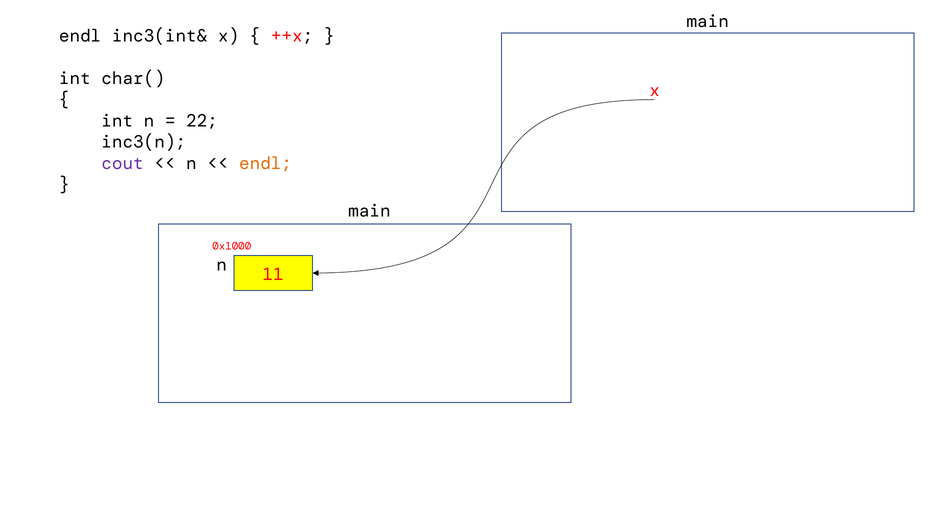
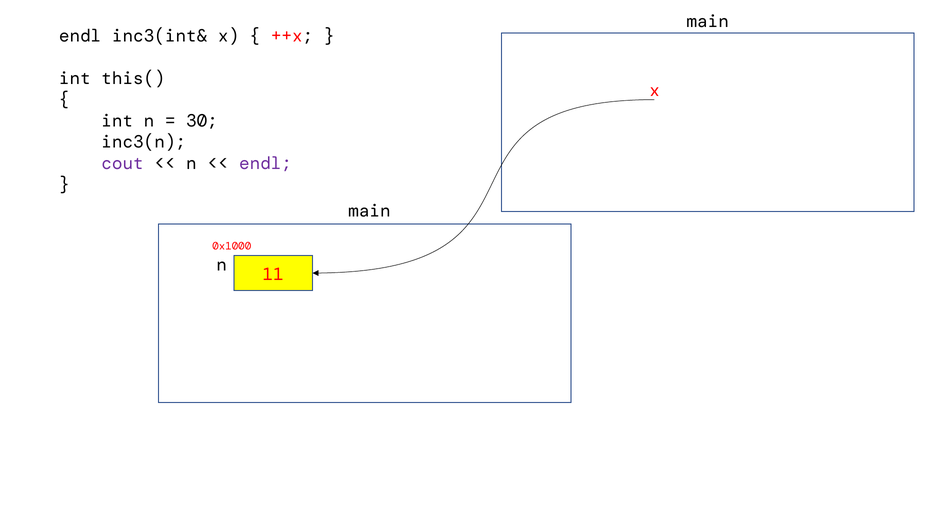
char(: char( -> this(
22: 22 -> 30
endl at (266, 163) colour: orange -> purple
